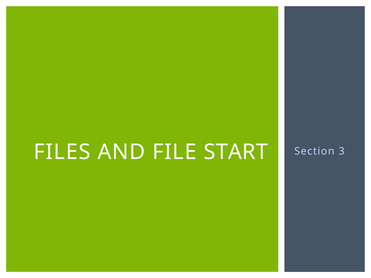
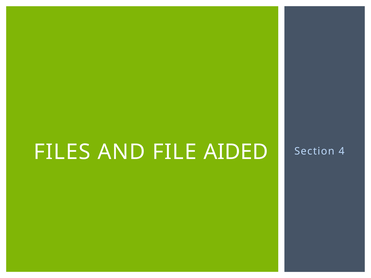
START: START -> AIDED
3: 3 -> 4
